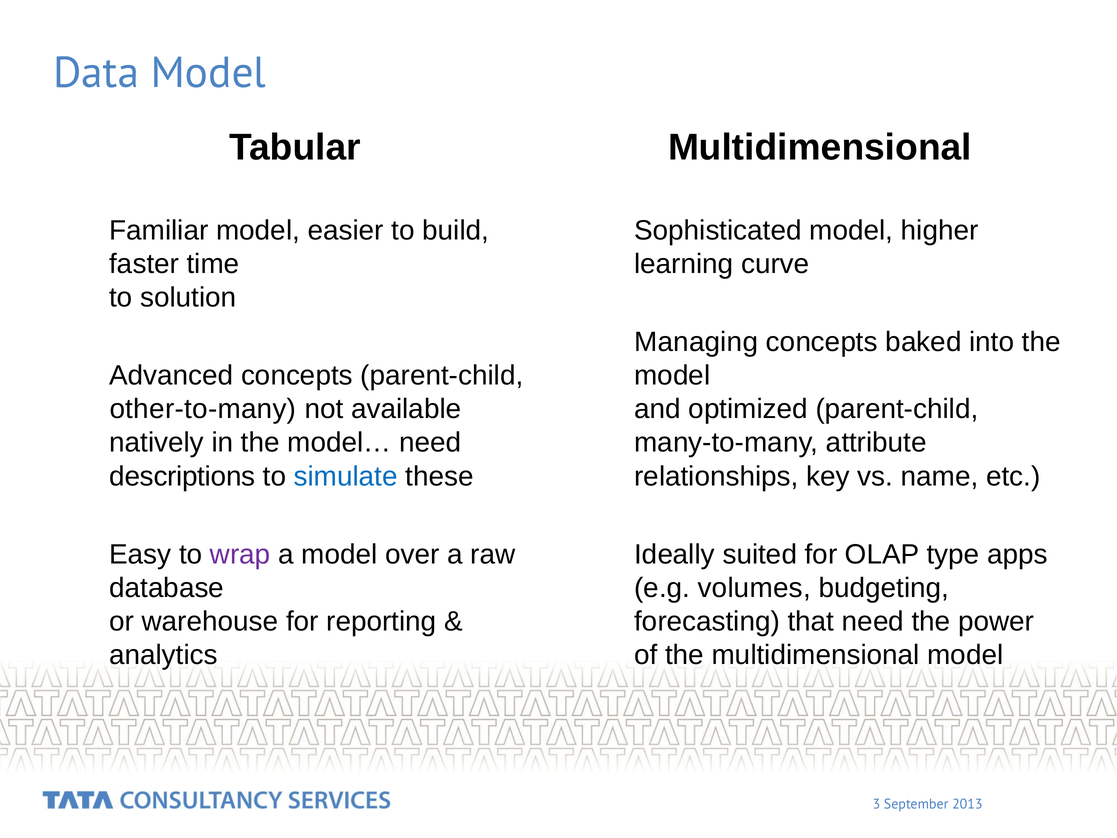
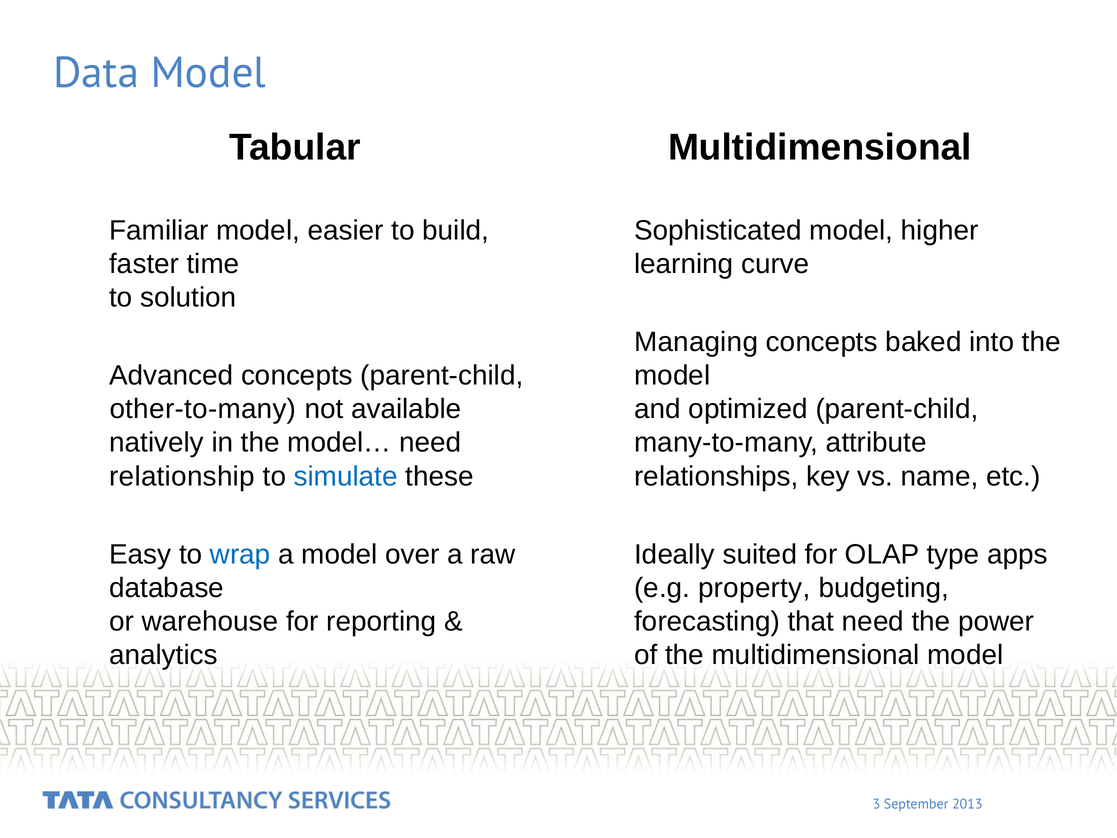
descriptions: descriptions -> relationship
wrap colour: purple -> blue
volumes: volumes -> property
